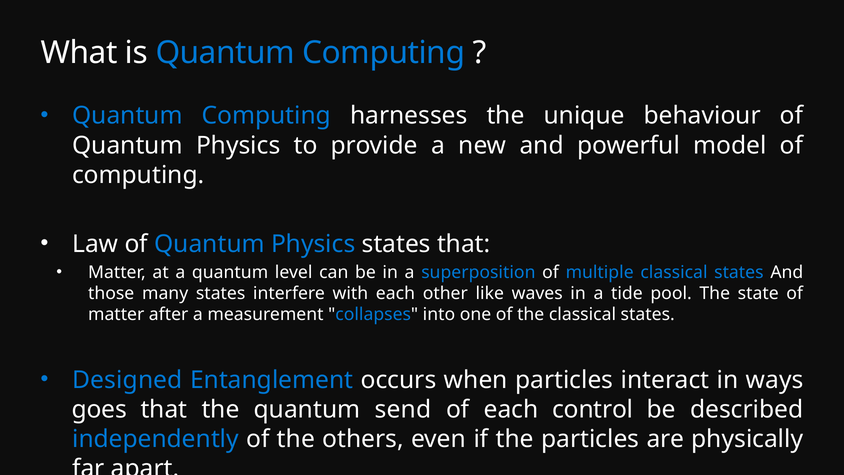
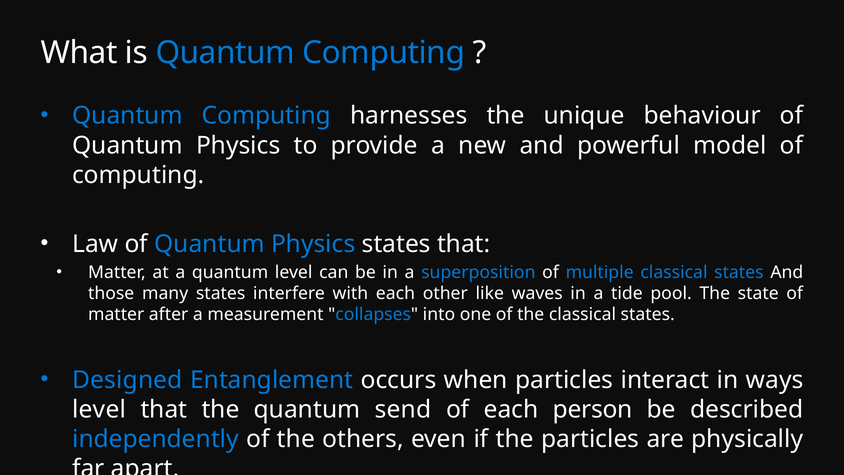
goes at (99, 409): goes -> level
control: control -> person
